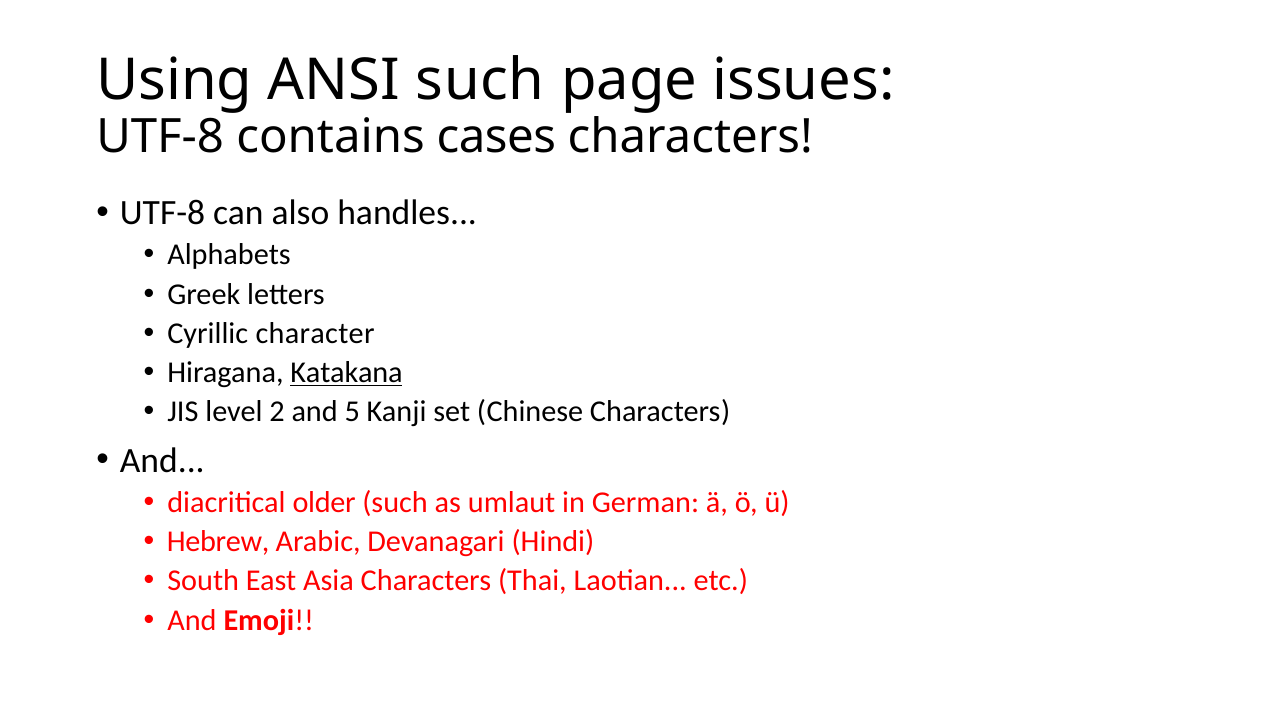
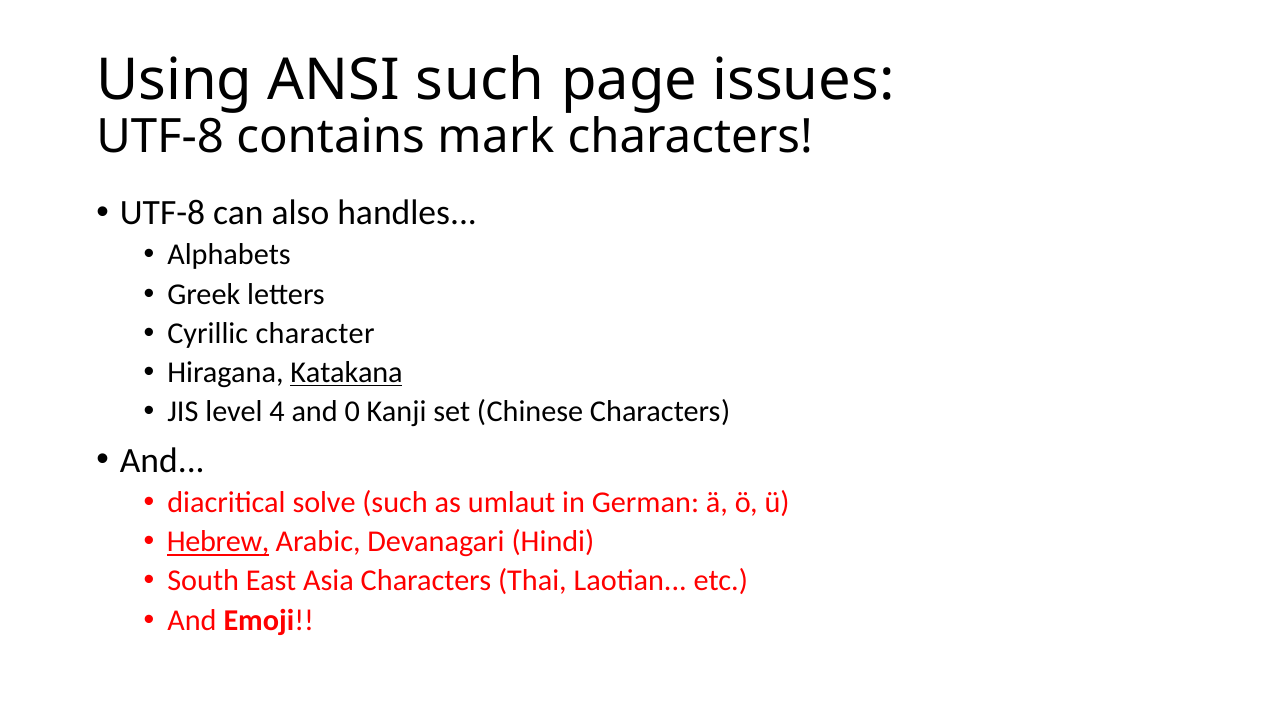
cases: cases -> mark
2: 2 -> 4
5: 5 -> 0
older: older -> solve
Hebrew underline: none -> present
